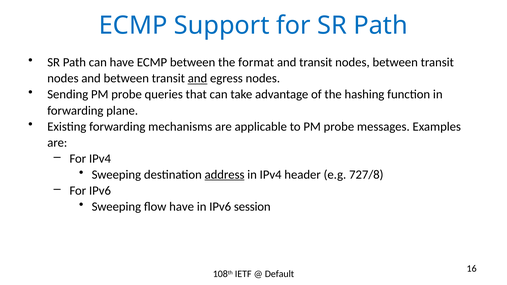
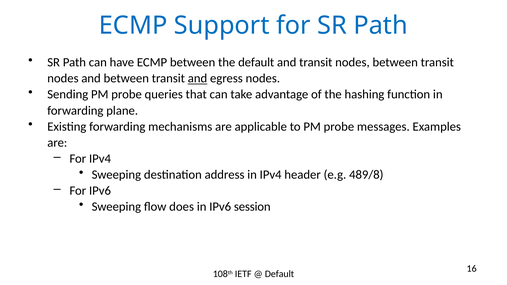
the format: format -> default
address underline: present -> none
727/8: 727/8 -> 489/8
flow have: have -> does
